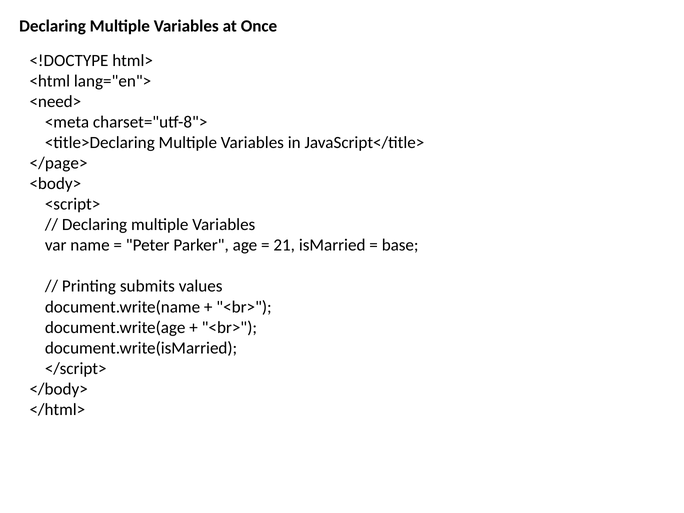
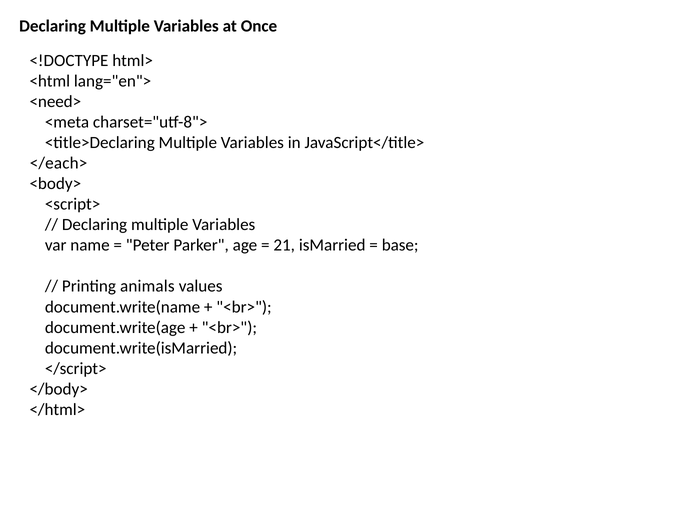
</page>: </page> -> </each>
submits: submits -> animals
